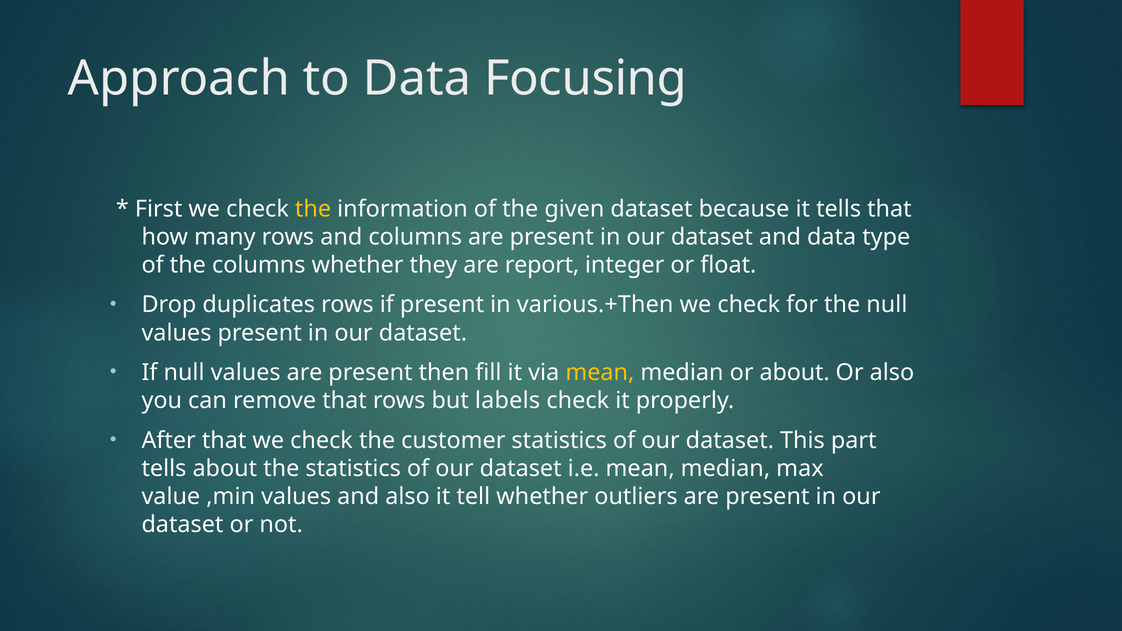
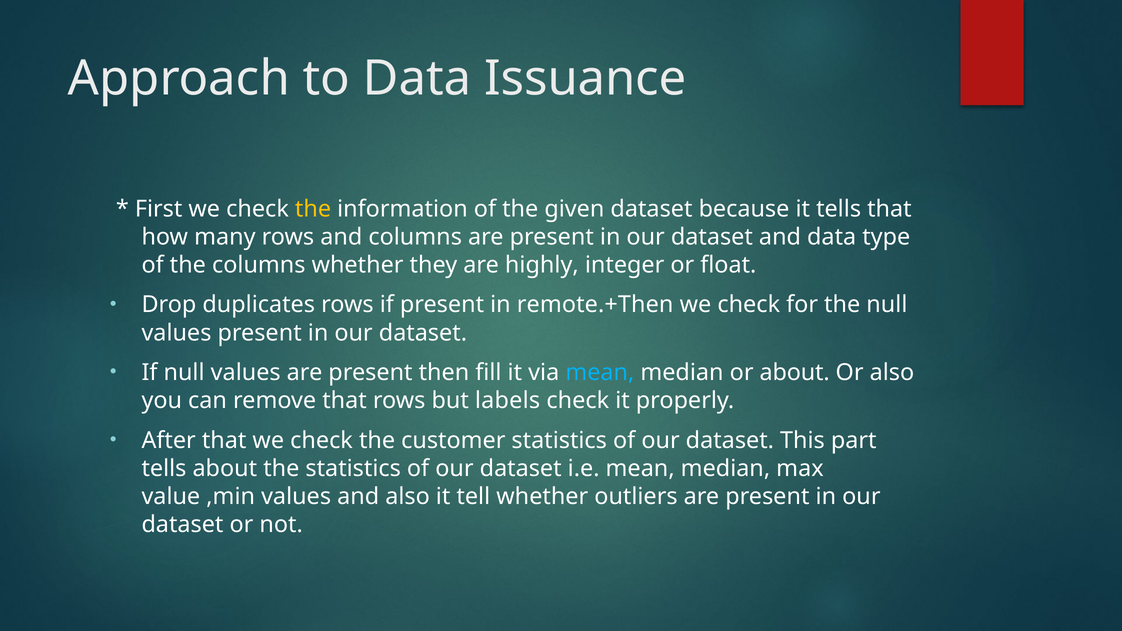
Focusing: Focusing -> Issuance
report: report -> highly
various.+Then: various.+Then -> remote.+Then
mean at (600, 373) colour: yellow -> light blue
